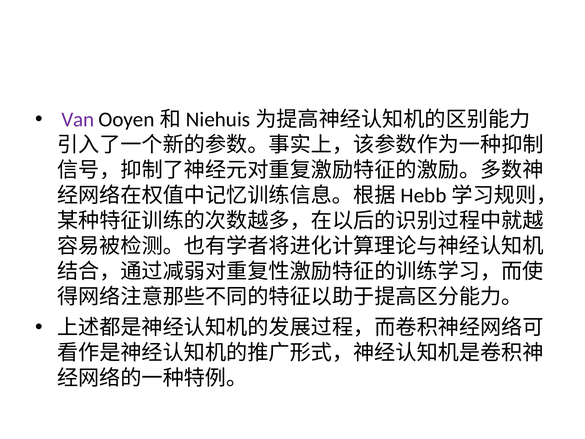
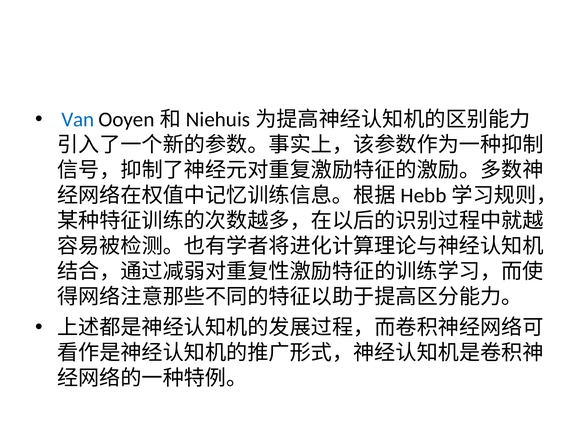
Van colour: purple -> blue
